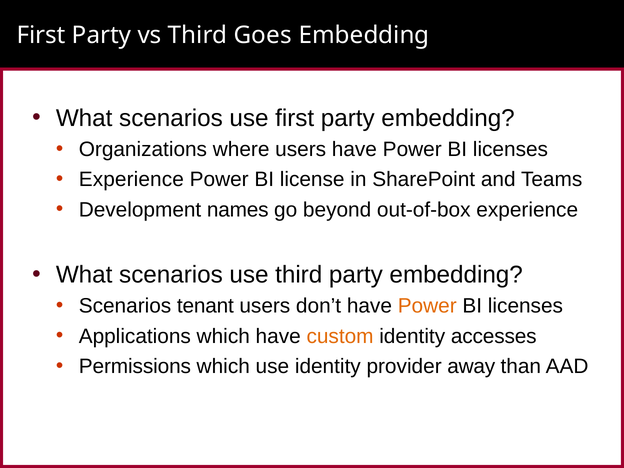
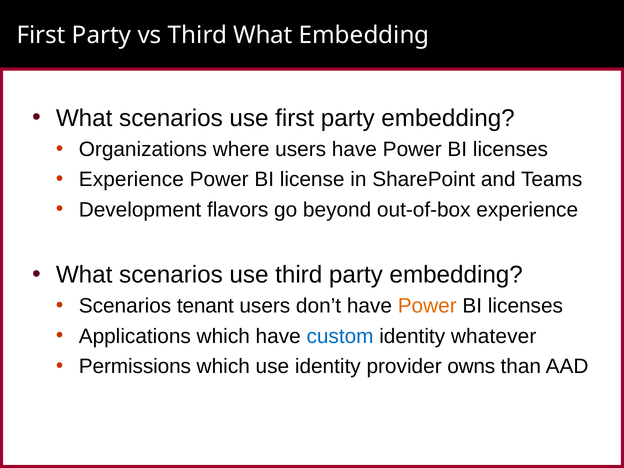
Third Goes: Goes -> What
names: names -> flavors
custom colour: orange -> blue
accesses: accesses -> whatever
away: away -> owns
